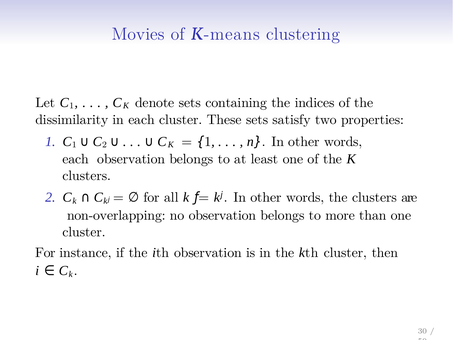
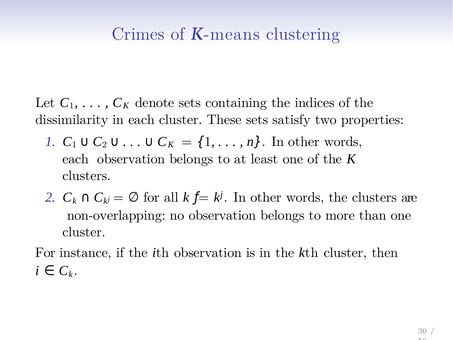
Movies: Movies -> Crimes
